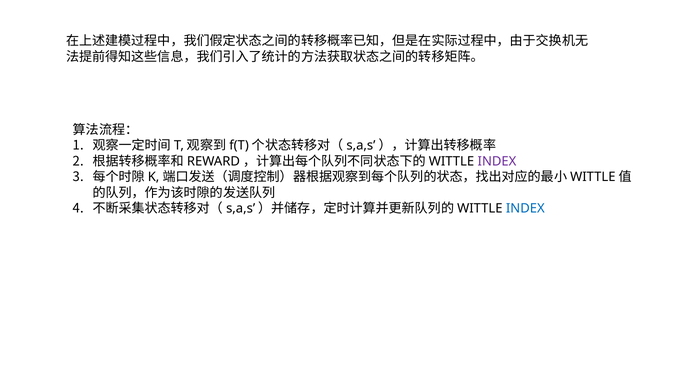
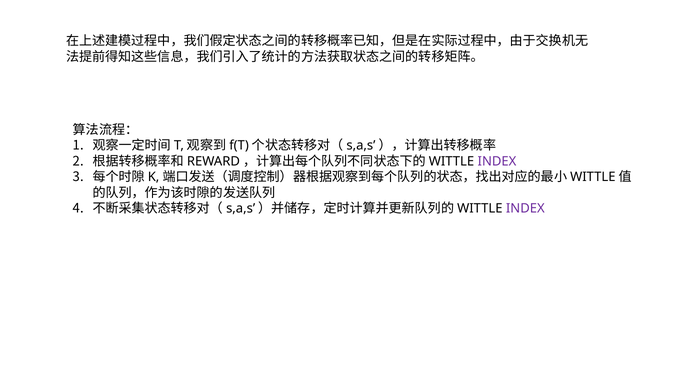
INDEX at (525, 208) colour: blue -> purple
